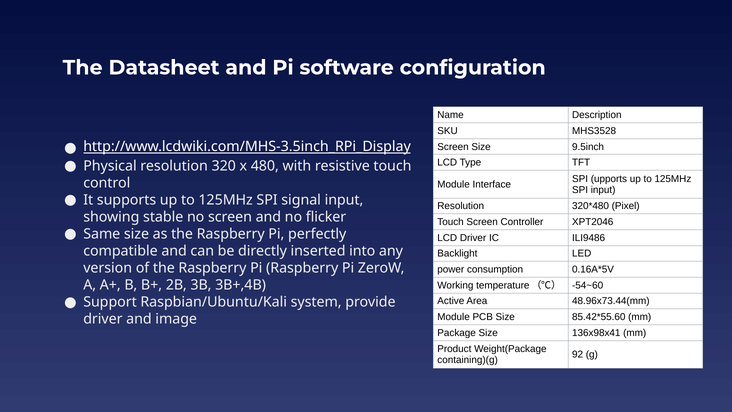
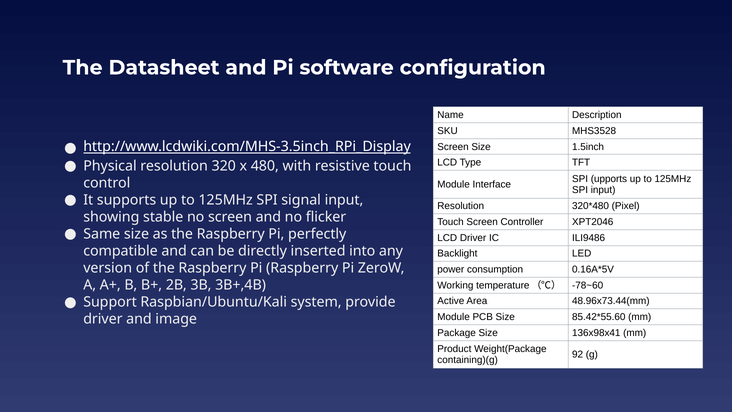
9.5inch: 9.5inch -> 1.5inch
-54~60: -54~60 -> -78~60
